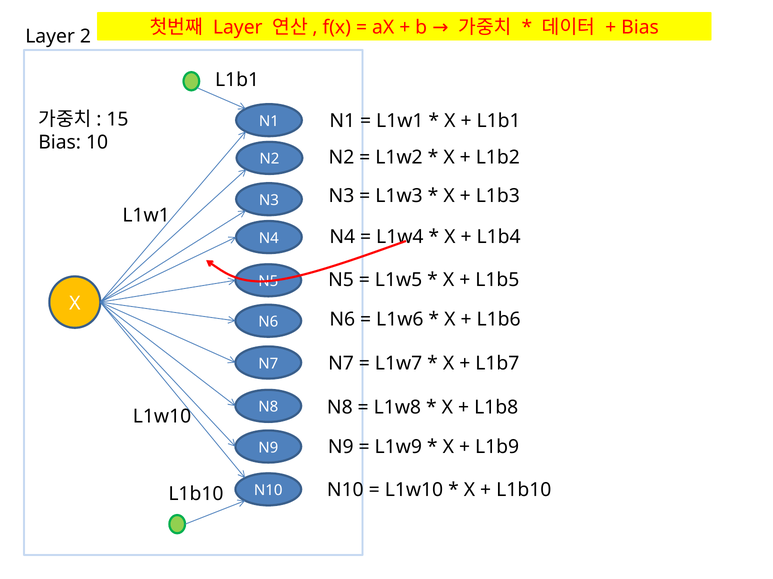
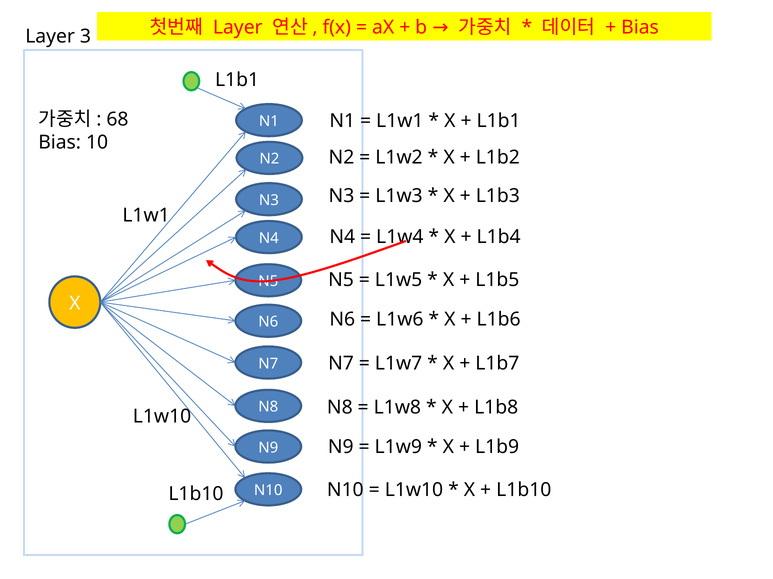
2: 2 -> 3
15: 15 -> 68
